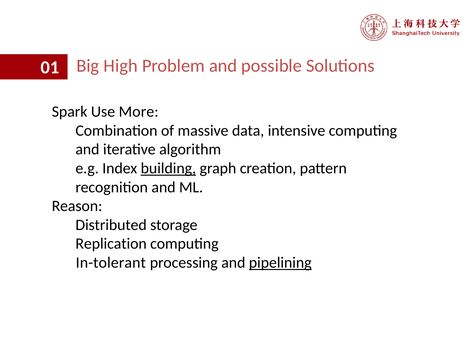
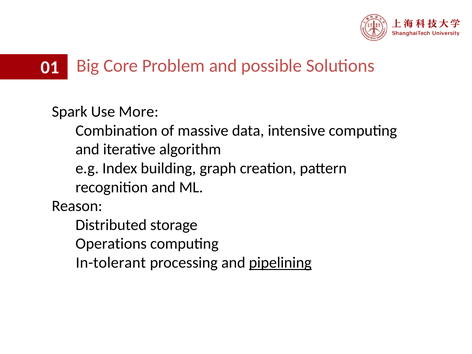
High: High -> Core
building underline: present -> none
Replication: Replication -> Operations
